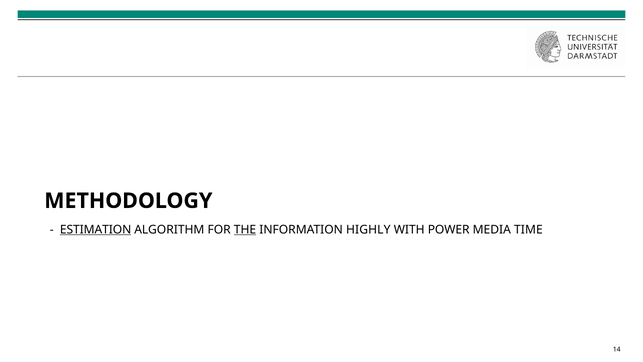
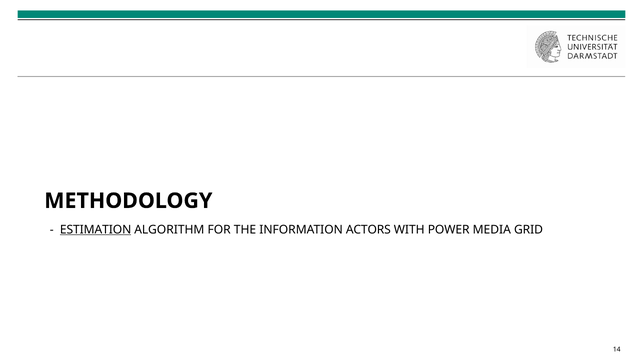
THE underline: present -> none
HIGHLY: HIGHLY -> ACTORS
TIME: TIME -> GRID
